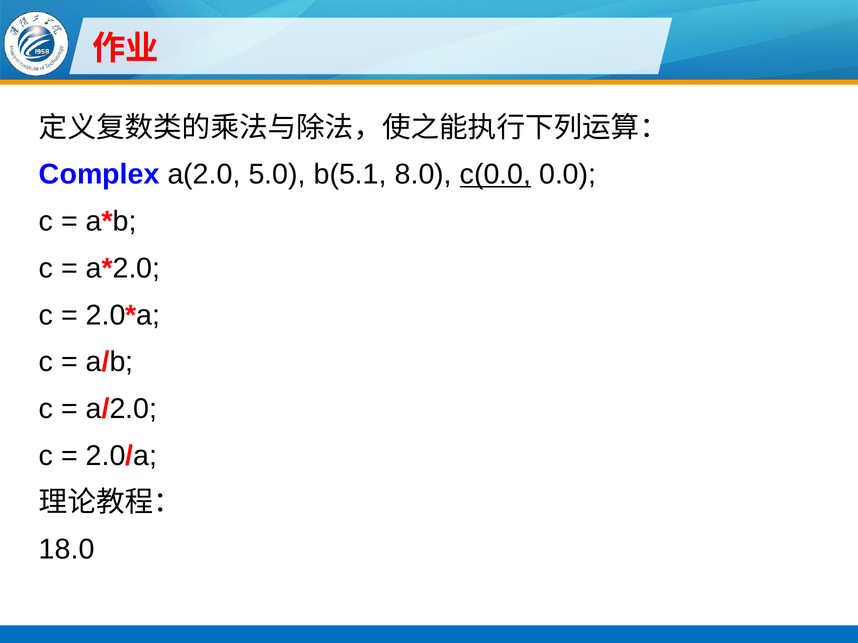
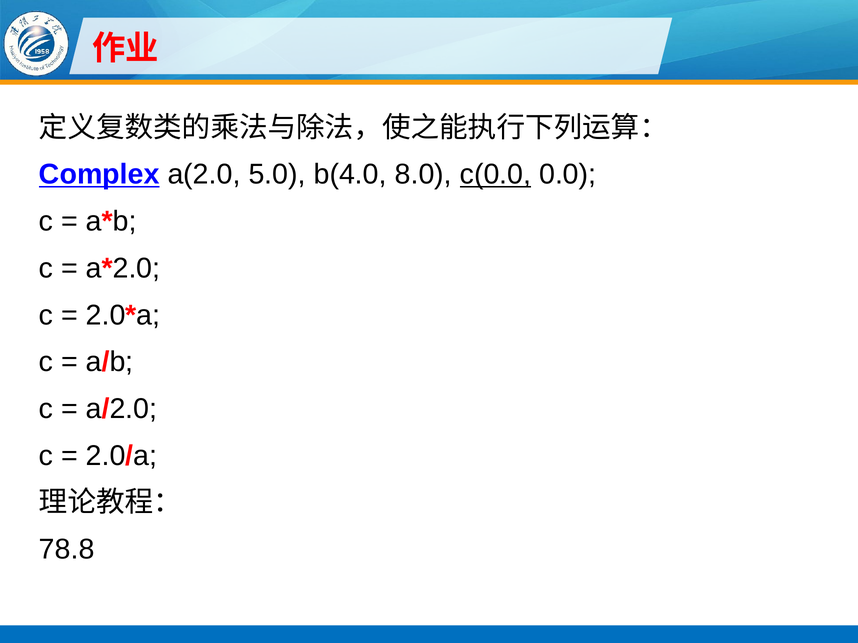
Complex underline: none -> present
b(5.1: b(5.1 -> b(4.0
18.0: 18.0 -> 78.8
